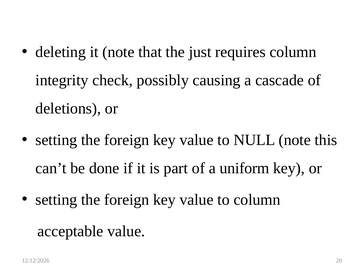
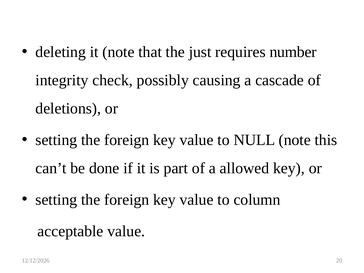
requires column: column -> number
uniform: uniform -> allowed
